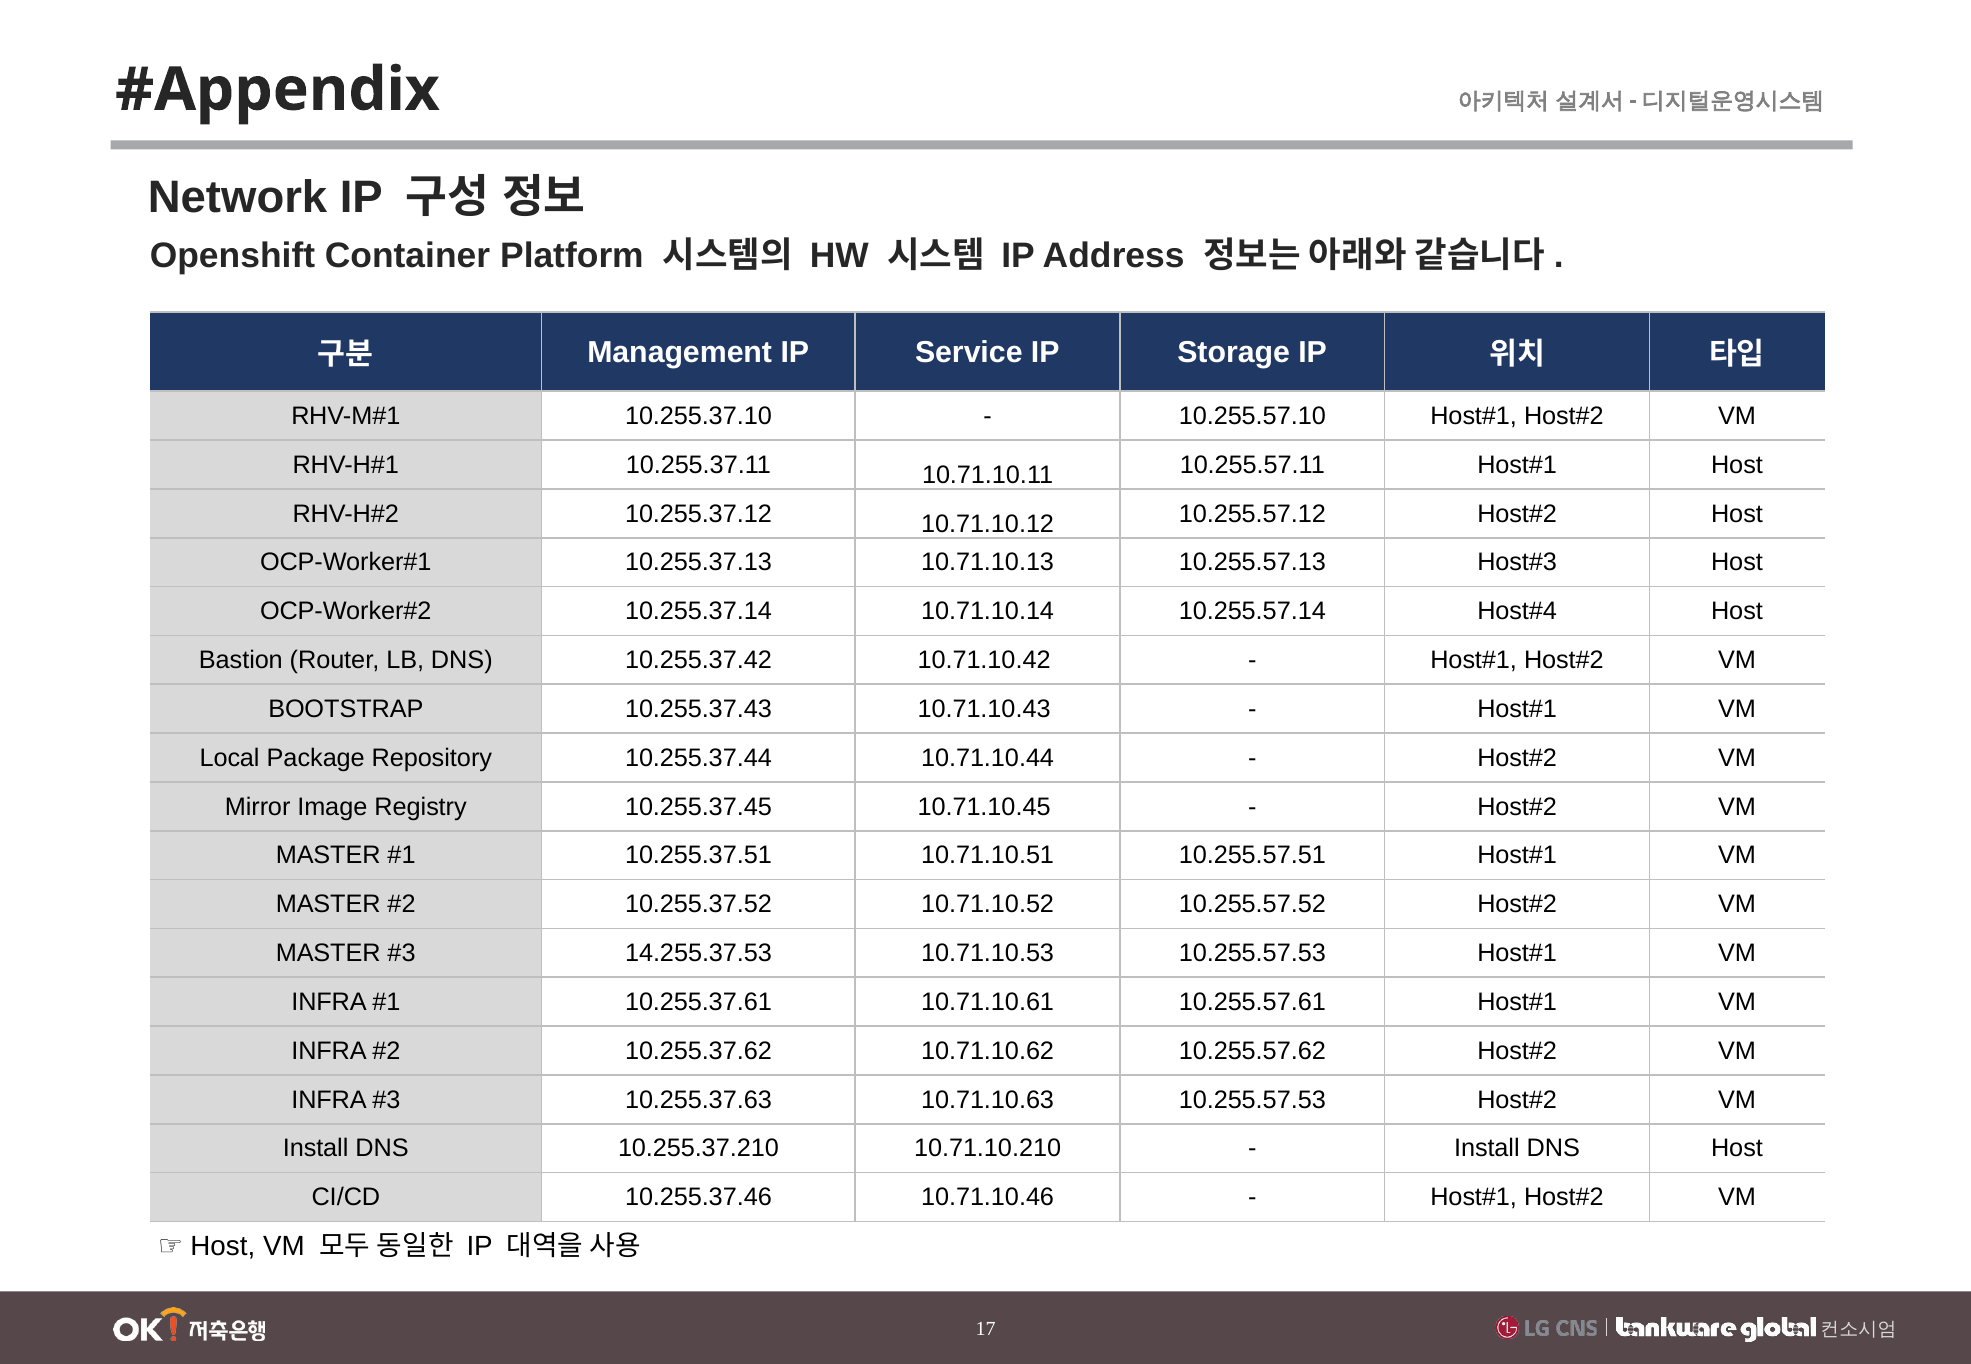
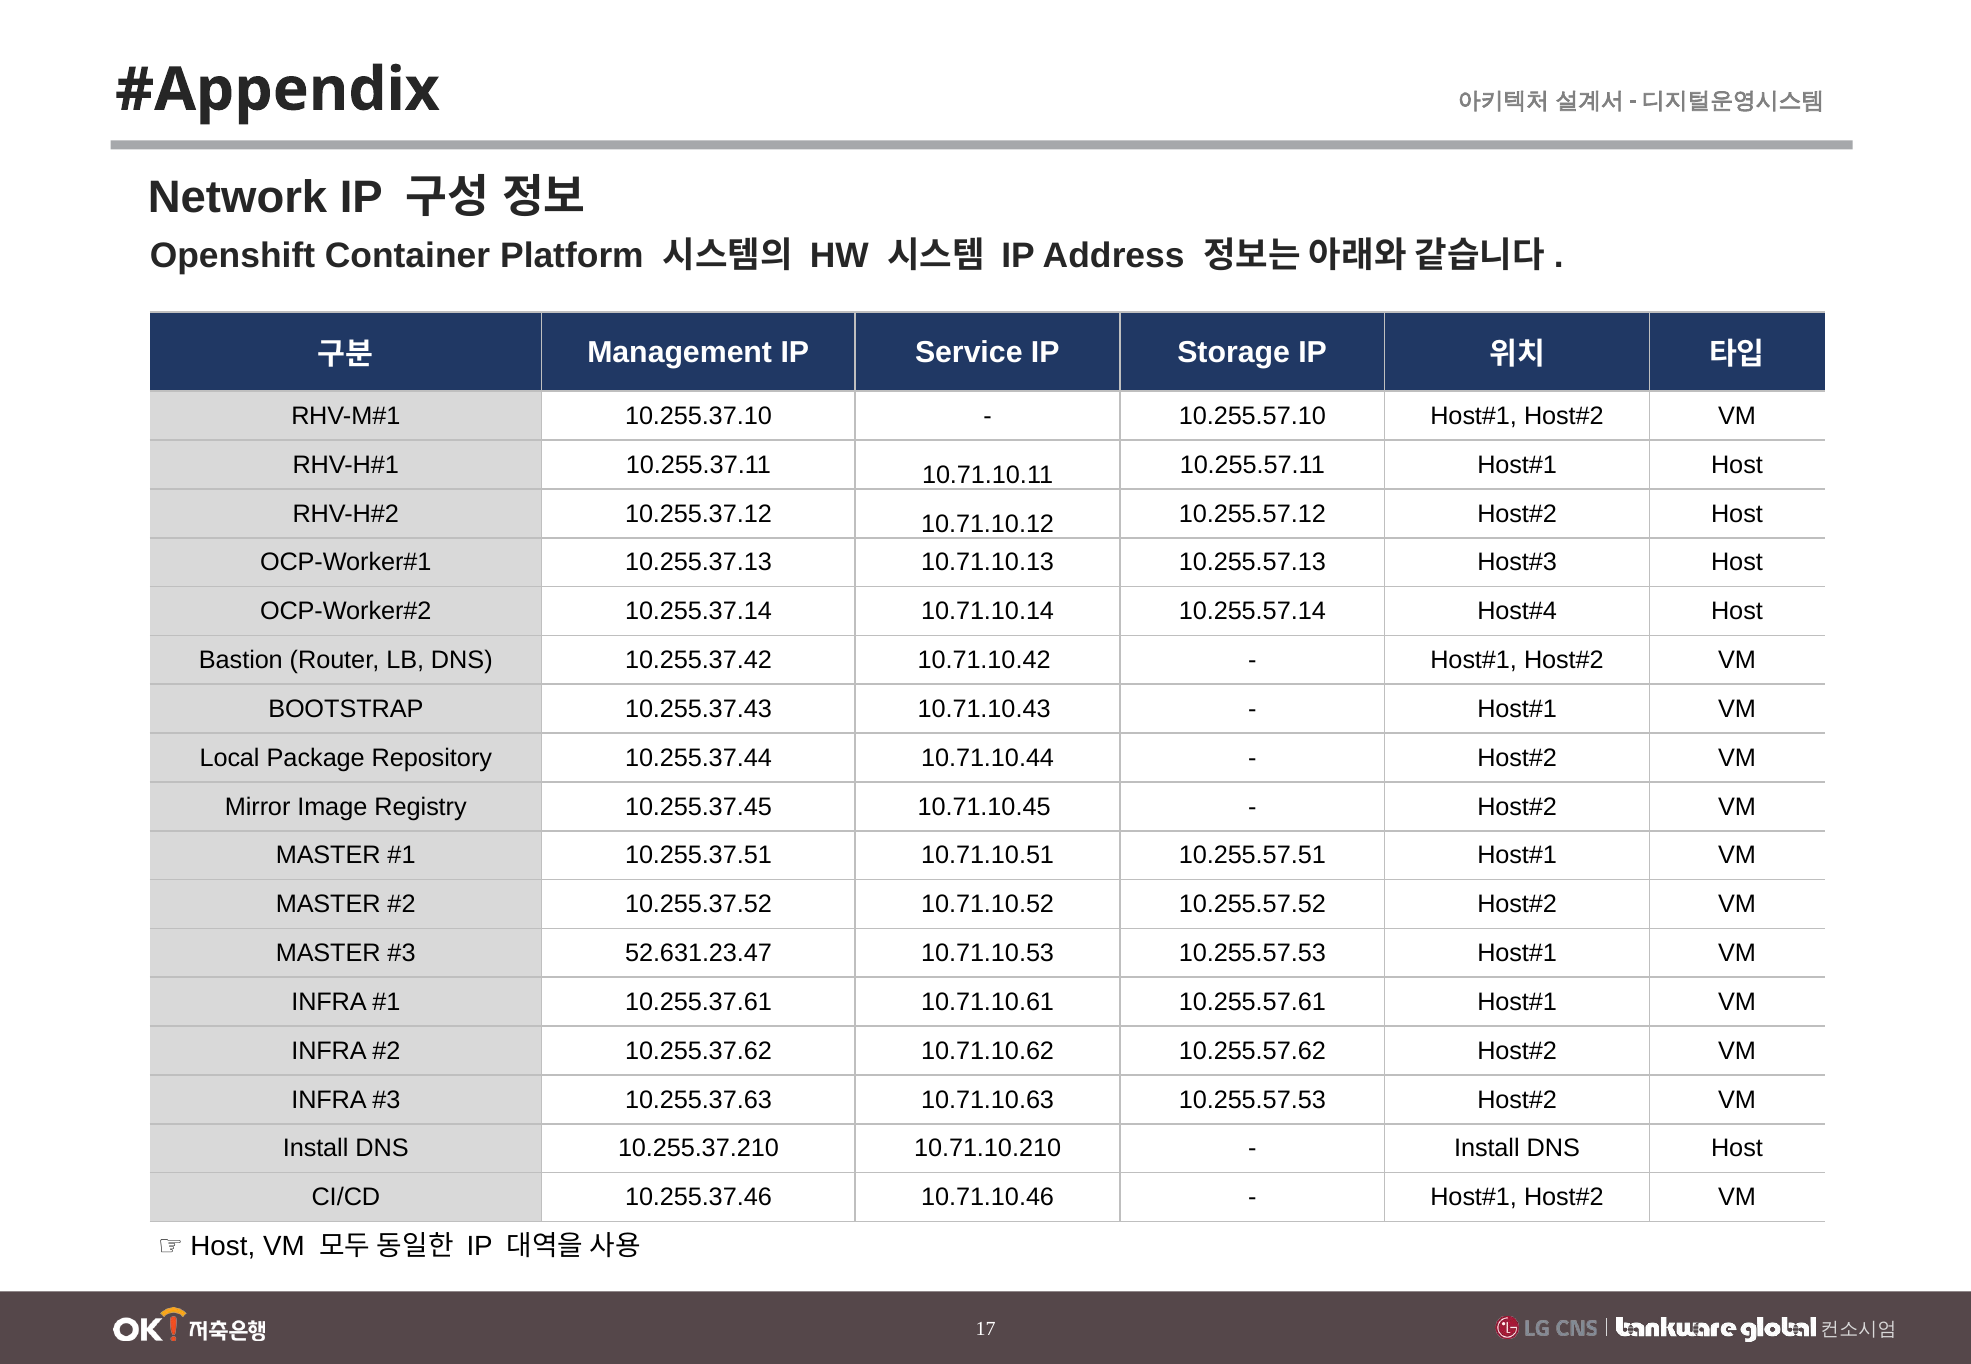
14.255.37.53: 14.255.37.53 -> 52.631.23.47
